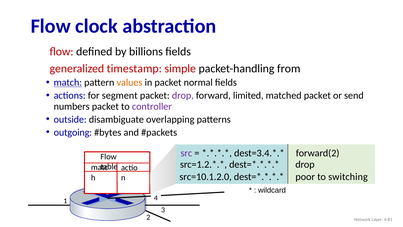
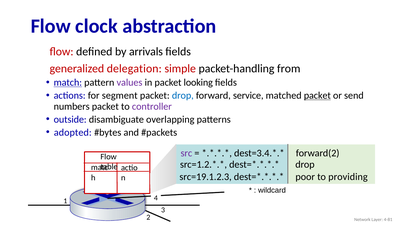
billions: billions -> arrivals
timestamp: timestamp -> delegation
values colour: orange -> purple
normal: normal -> looking
drop at (183, 95) colour: purple -> blue
limited: limited -> service
packet at (317, 95) underline: none -> present
outgoing: outgoing -> adopted
src=10.1.2.0: src=10.1.2.0 -> src=19.1.2.3
switching: switching -> providing
